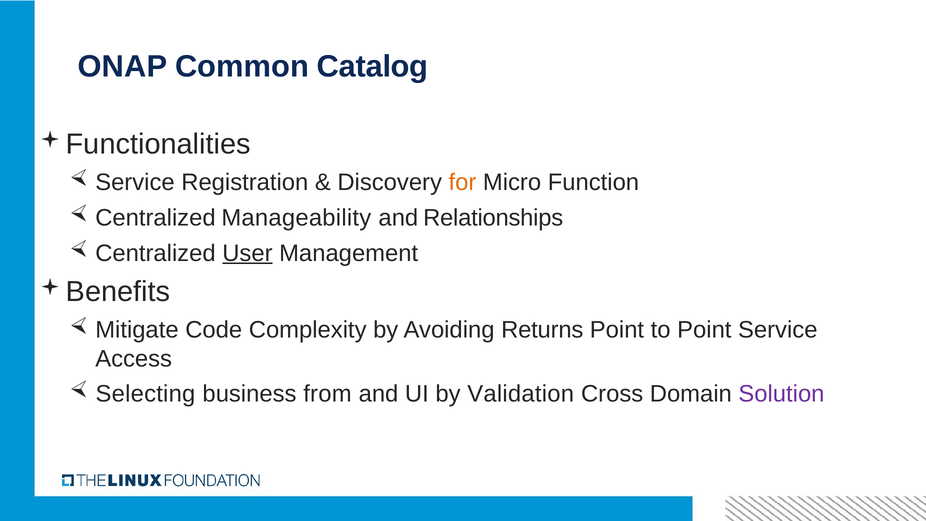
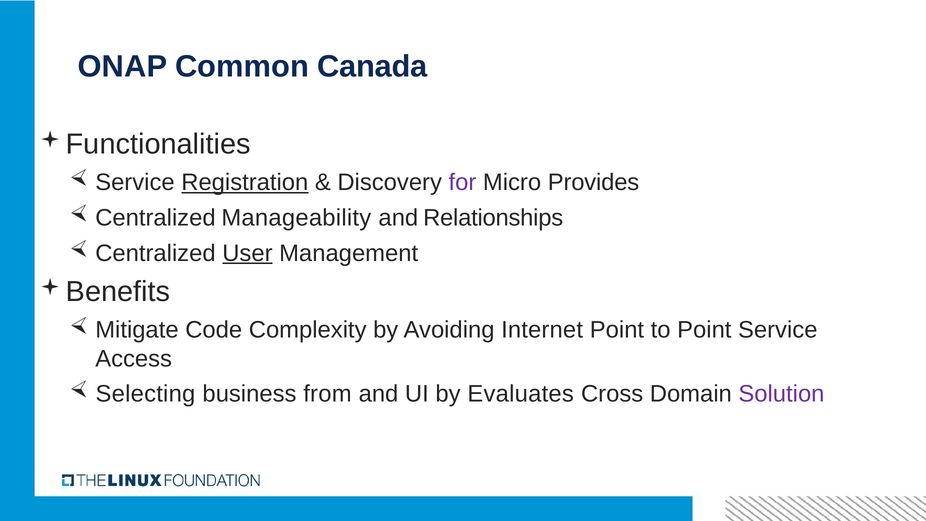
Catalog: Catalog -> Canada
Registration underline: none -> present
for colour: orange -> purple
Function: Function -> Provides
Returns: Returns -> Internet
Validation: Validation -> Evaluates
